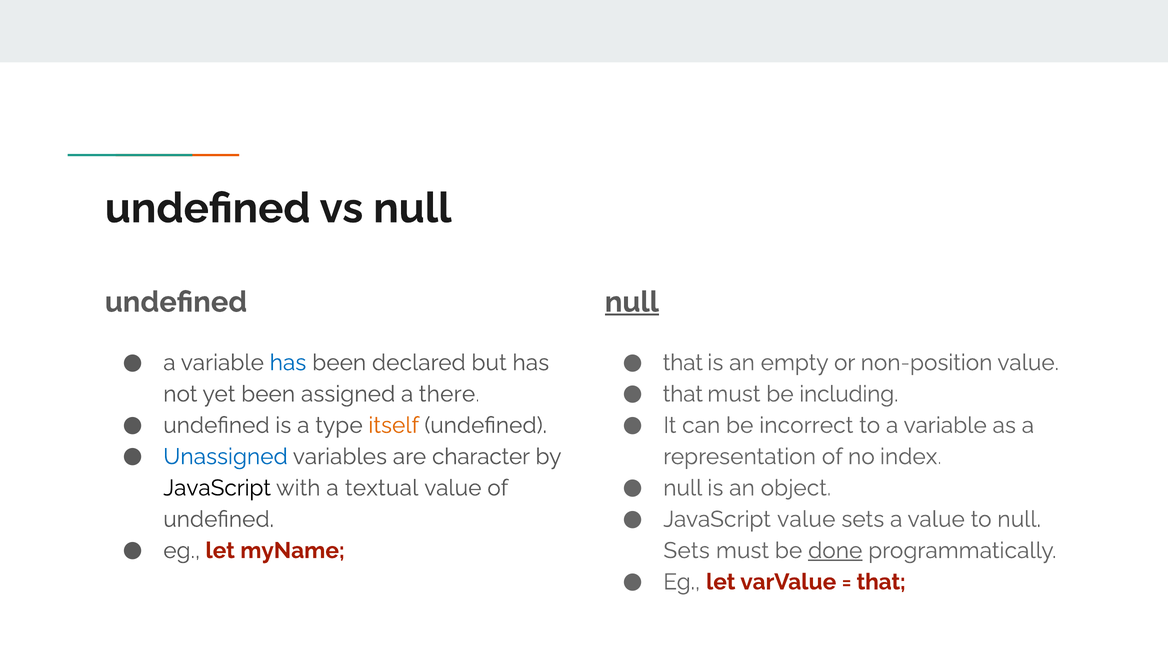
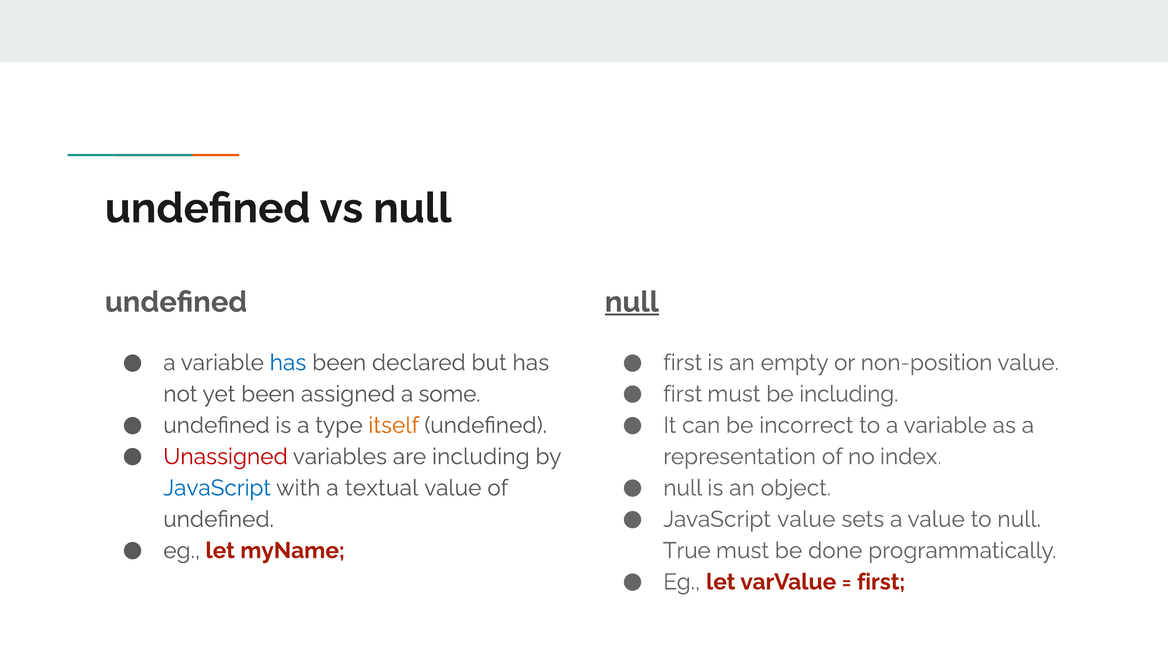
that at (683, 363): that -> first
that at (683, 394): that -> first
there: there -> some
Unassigned colour: blue -> red
are character: character -> including
JavaScript at (217, 488) colour: black -> blue
Sets at (687, 551): Sets -> True
done underline: present -> none
that at (881, 582): that -> first
